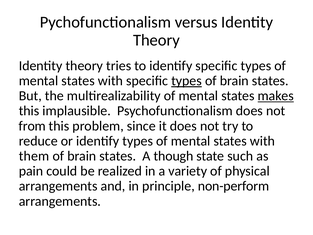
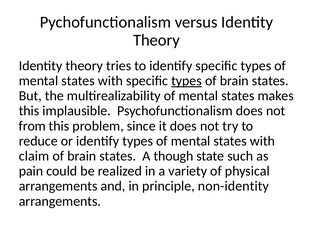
makes underline: present -> none
them: them -> claim
non-perform: non-perform -> non-identity
